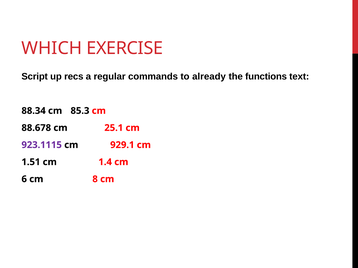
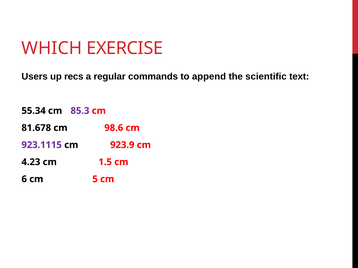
Script: Script -> Users
already: already -> append
functions: functions -> scientific
88.34: 88.34 -> 55.34
85.3 colour: black -> purple
88.678: 88.678 -> 81.678
25.1: 25.1 -> 98.6
929.1: 929.1 -> 923.9
1.51: 1.51 -> 4.23
1.4: 1.4 -> 1.5
8: 8 -> 5
